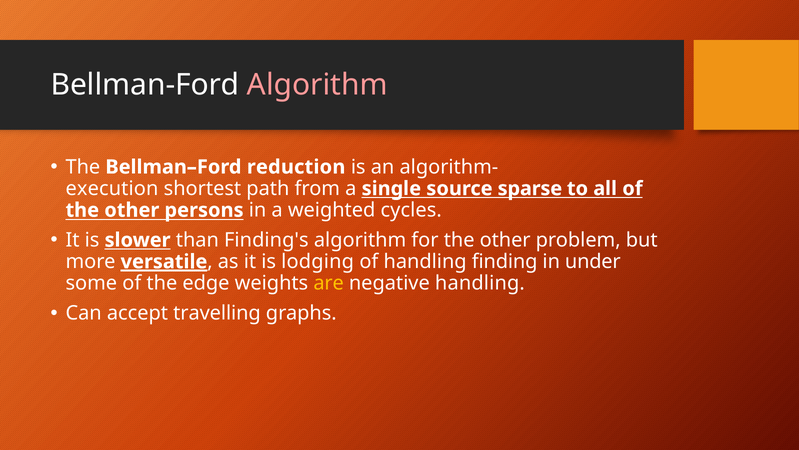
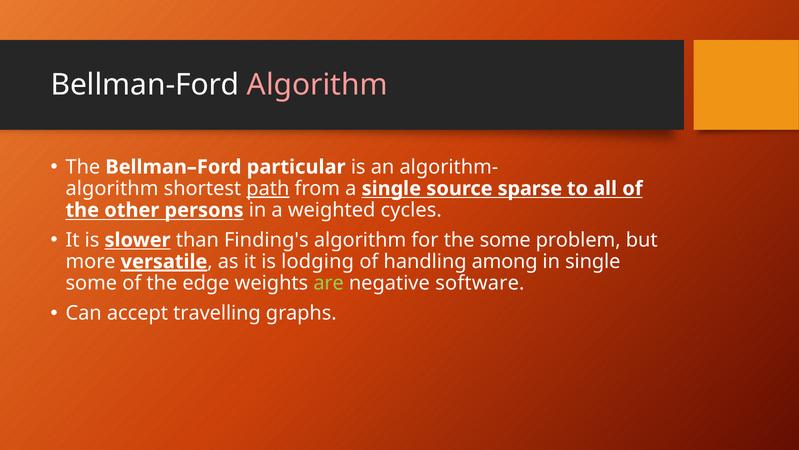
reduction: reduction -> particular
execution at (112, 188): execution -> algorithm
path underline: none -> present
for the other: other -> some
finding: finding -> among
in under: under -> single
are colour: yellow -> light green
negative handling: handling -> software
